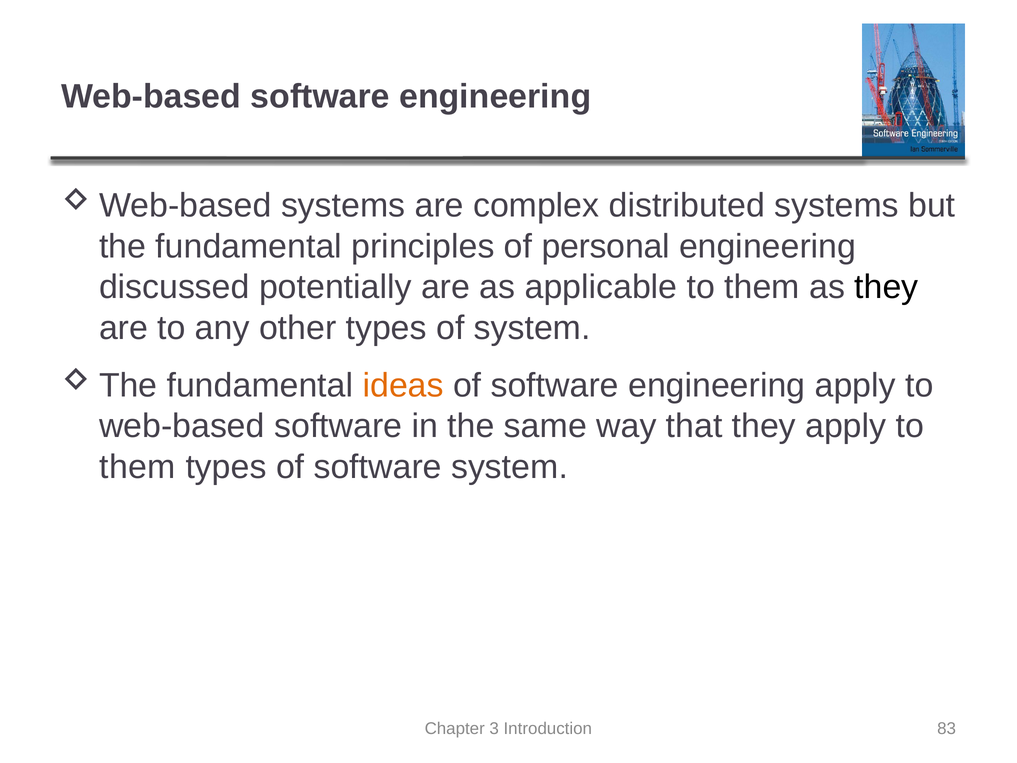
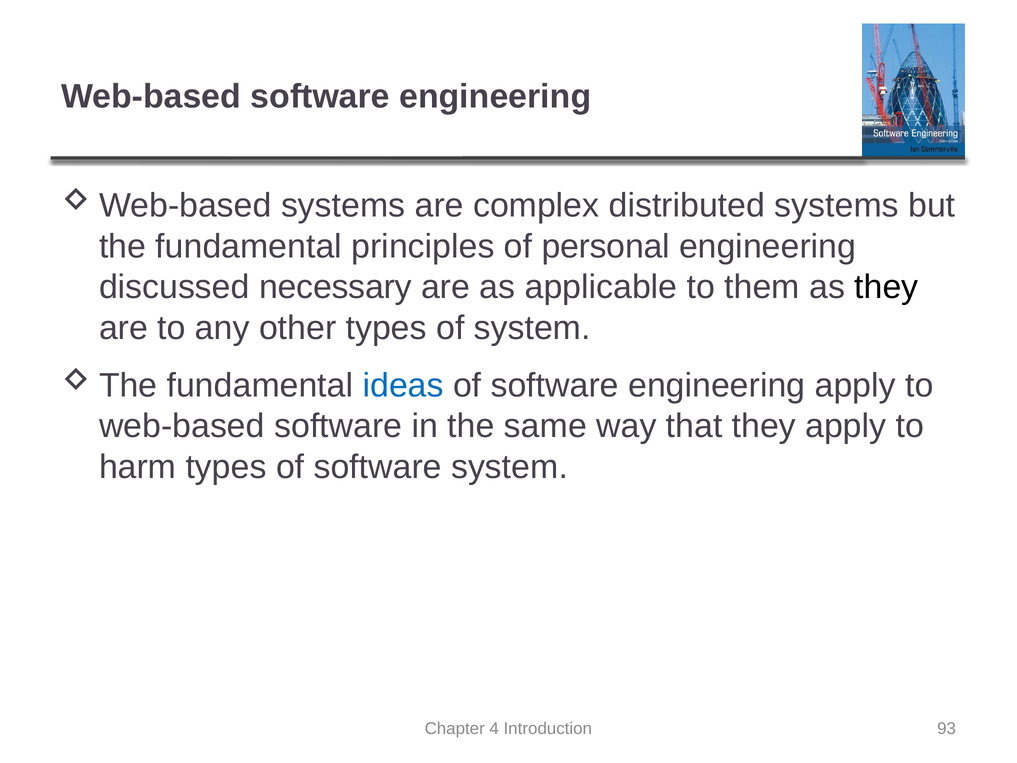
potentially: potentially -> necessary
ideas colour: orange -> blue
them at (137, 467): them -> harm
3: 3 -> 4
83: 83 -> 93
